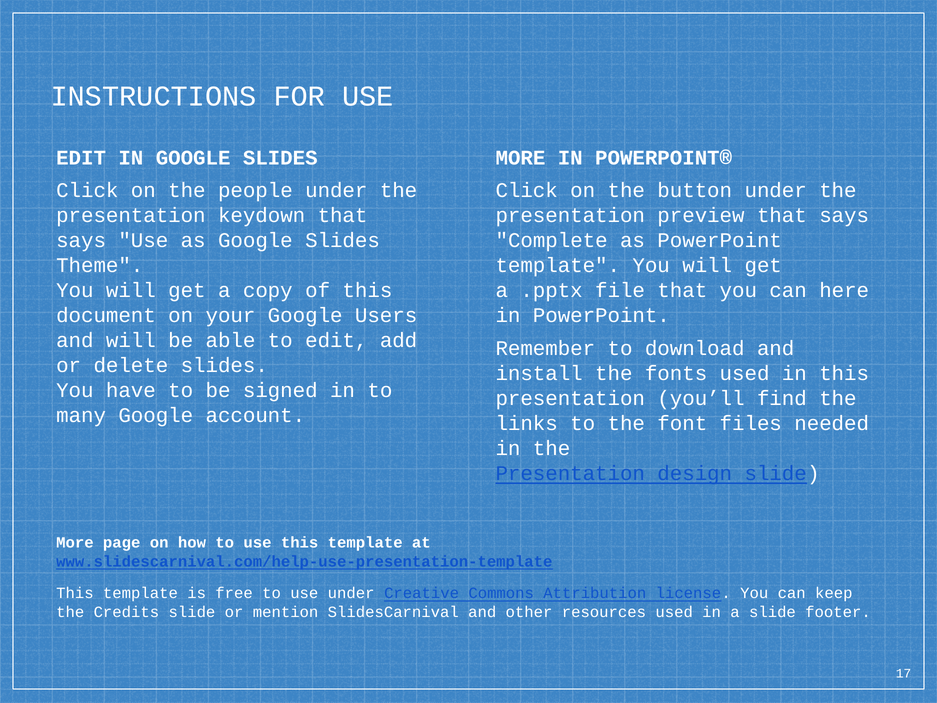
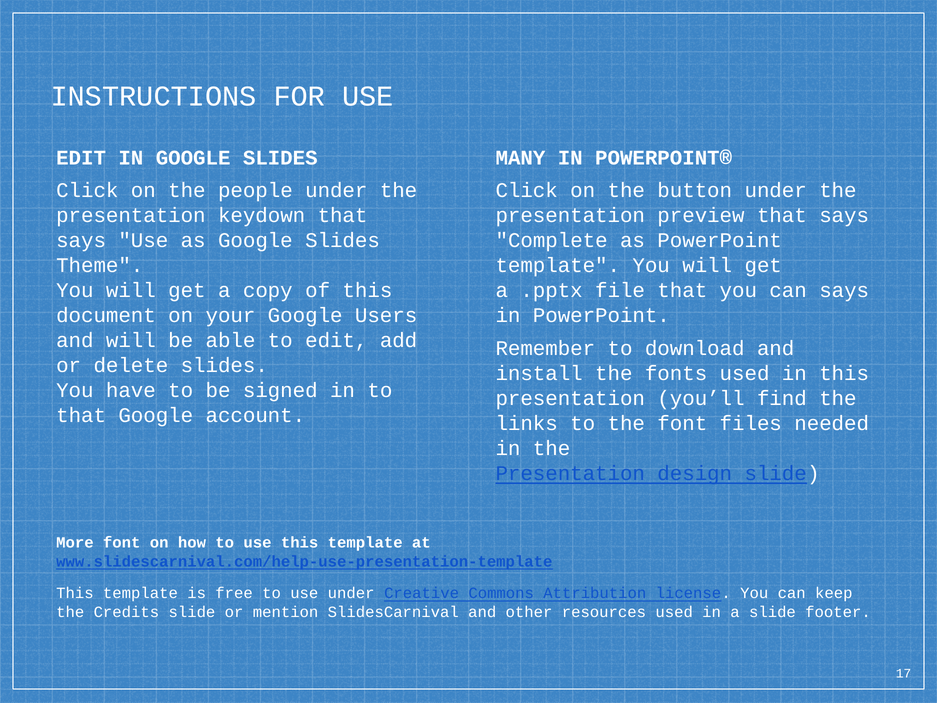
MORE at (520, 158): MORE -> MANY
can here: here -> says
many at (81, 415): many -> that
More page: page -> font
